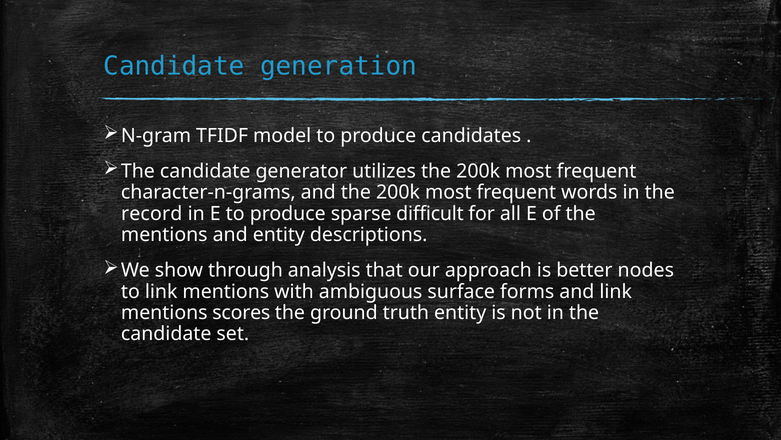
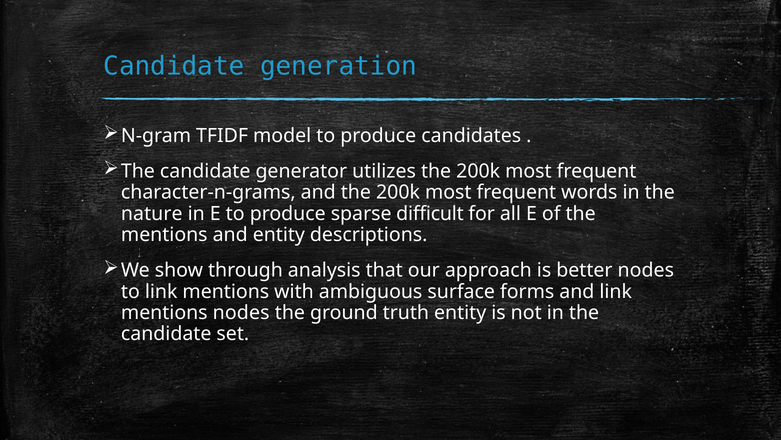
record: record -> nature
mentions scores: scores -> nodes
